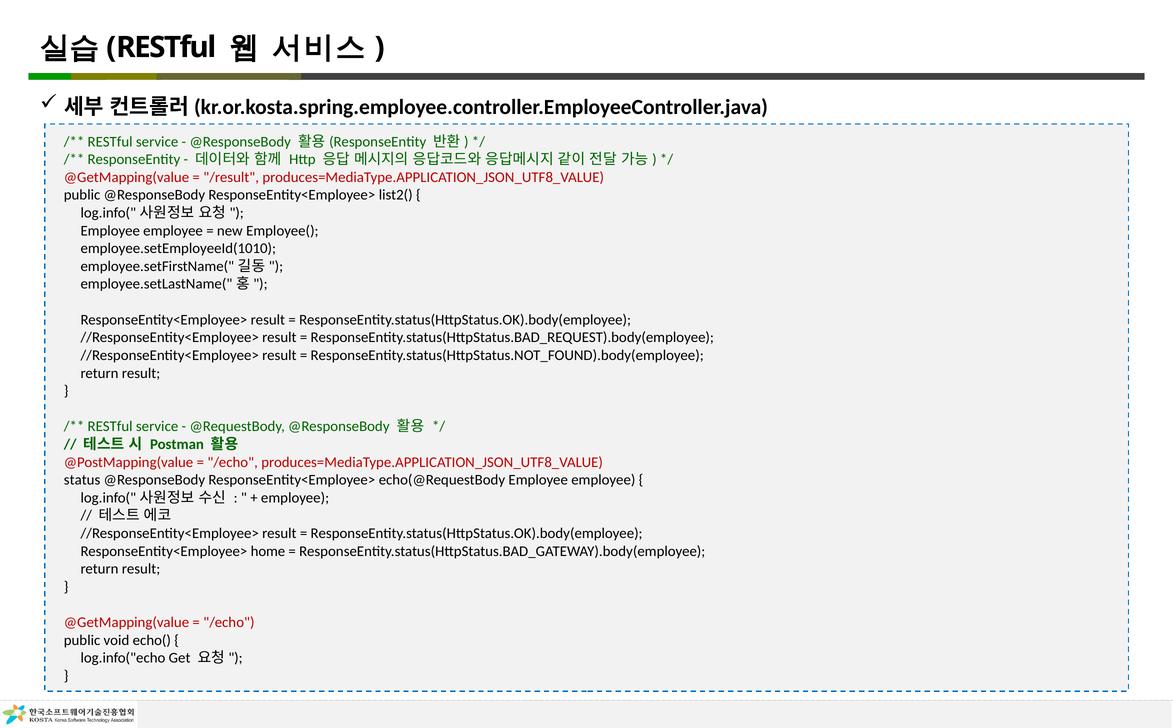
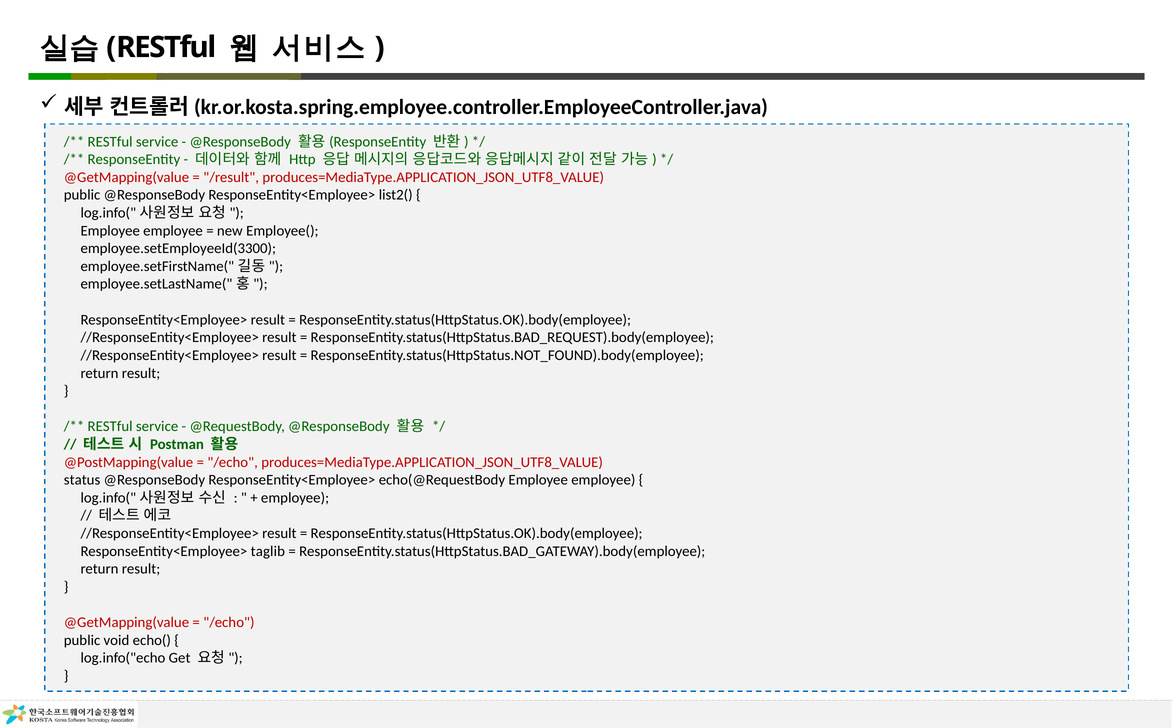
employee.setEmployeeId(1010: employee.setEmployeeId(1010 -> employee.setEmployeeId(3300
home: home -> taglib
